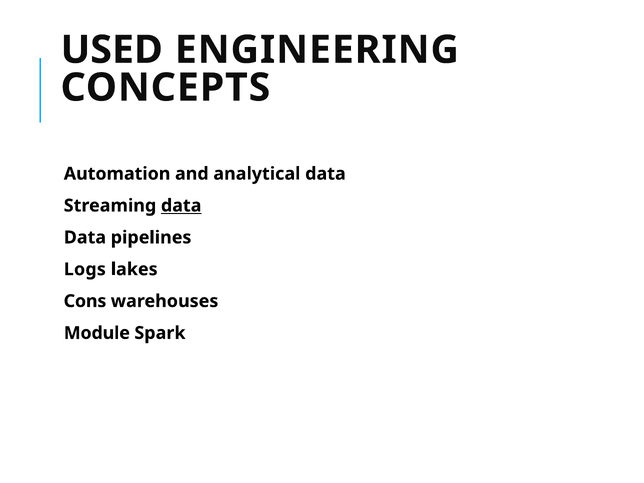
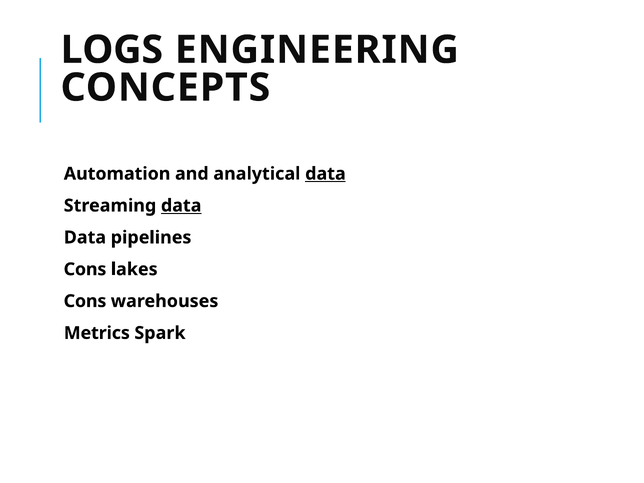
USED: USED -> LOGS
data at (325, 174) underline: none -> present
Logs at (85, 269): Logs -> Cons
Module: Module -> Metrics
